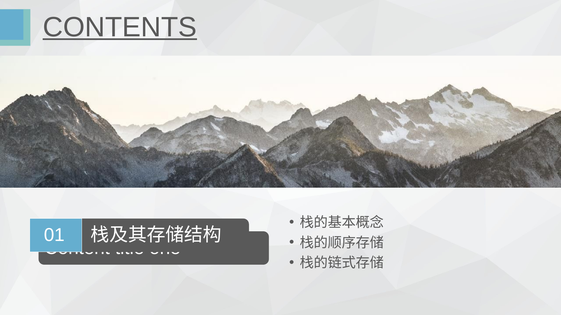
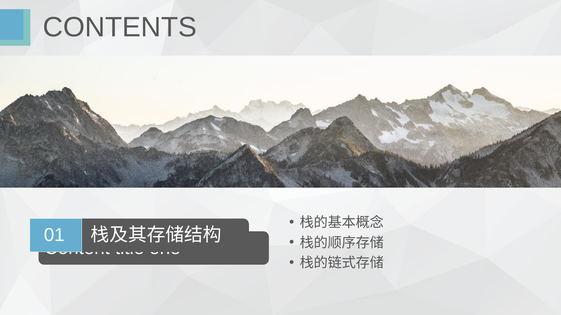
CONTENTS underline: present -> none
